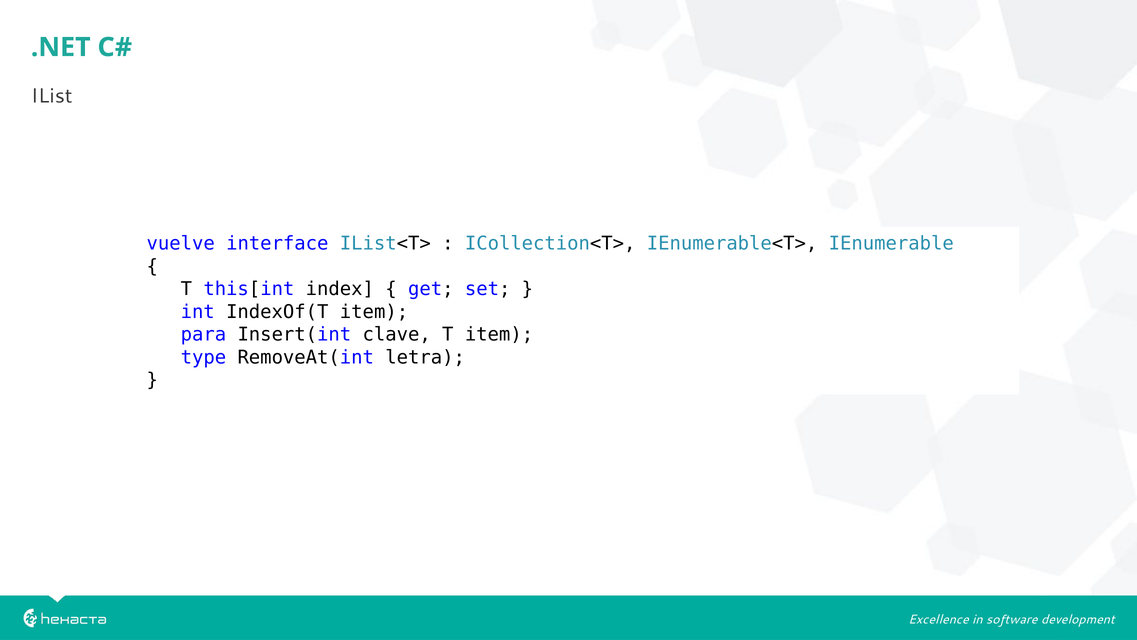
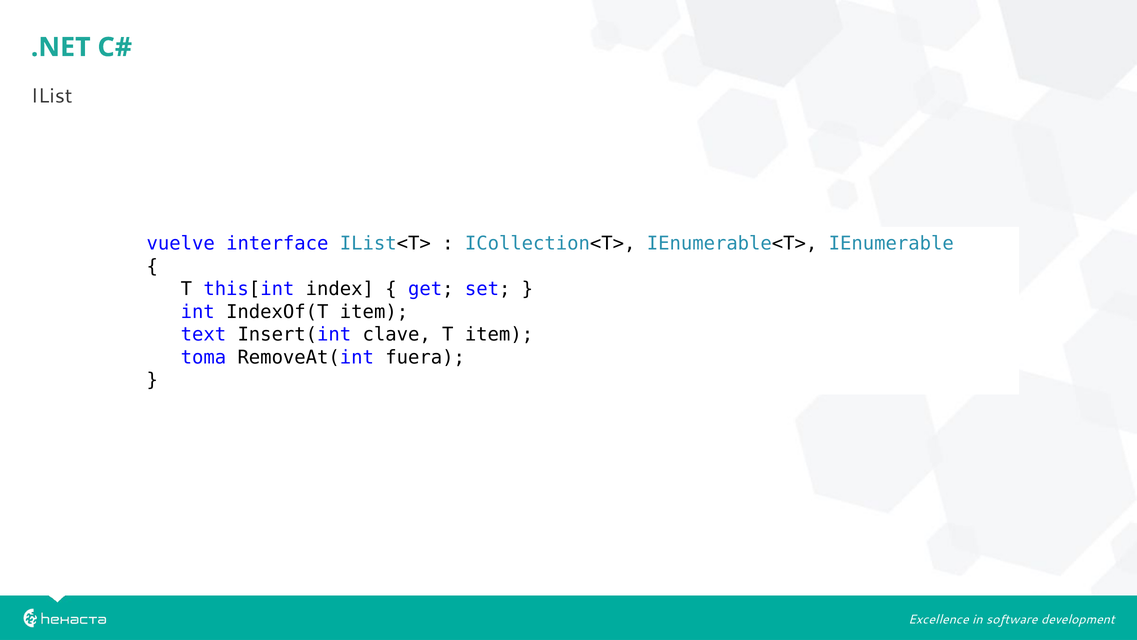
para: para -> text
type: type -> toma
letra: letra -> fuera
